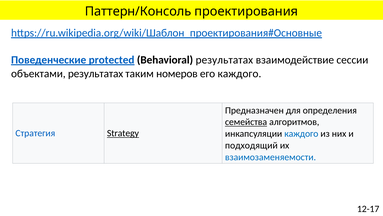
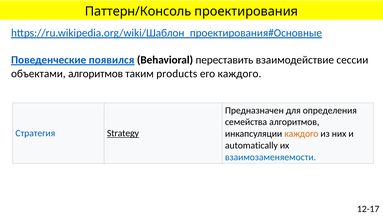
protected: protected -> появился
Behavioral результатах: результатах -> переставить
объектами результатах: результатах -> алгоритмов
номеров: номеров -> products
семейства underline: present -> none
каждого at (301, 133) colour: blue -> orange
подходящий: подходящий -> automatically
